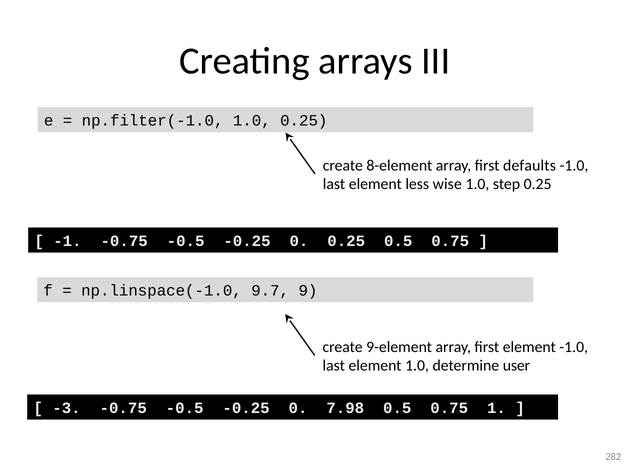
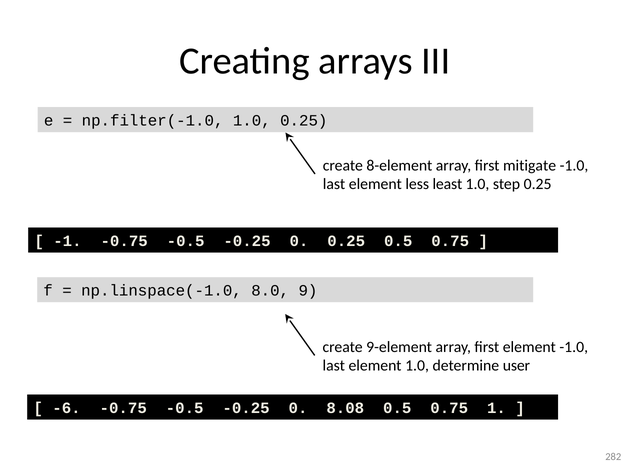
defaults: defaults -> mitigate
wise: wise -> least
9.7: 9.7 -> 8.0
-3: -3 -> -6
7.98: 7.98 -> 8.08
